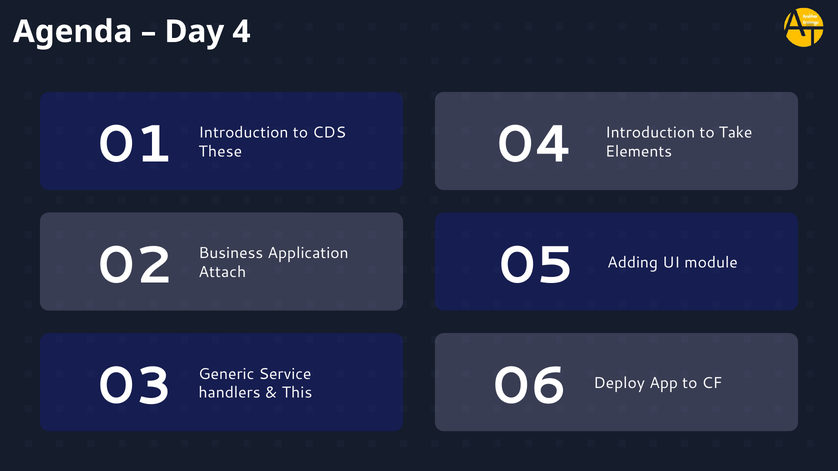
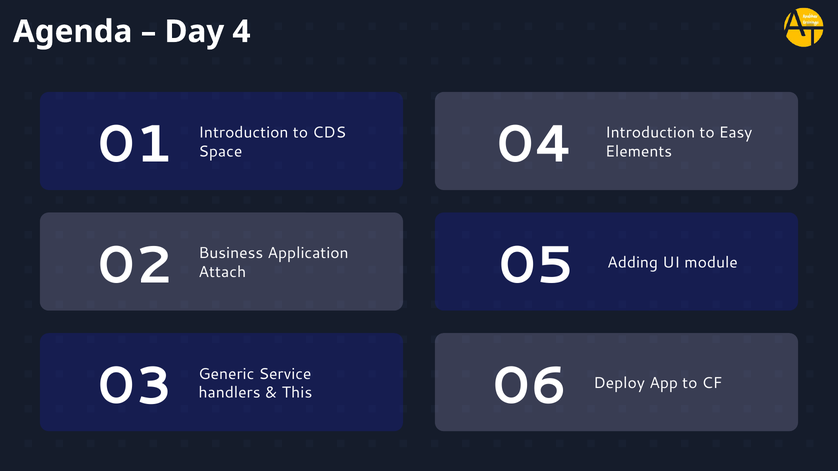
Take: Take -> Easy
These: These -> Space
